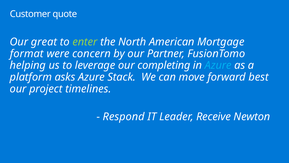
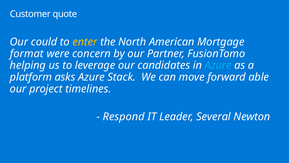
great: great -> could
enter colour: light green -> yellow
completing: completing -> candidates
best: best -> able
Receive: Receive -> Several
